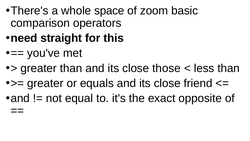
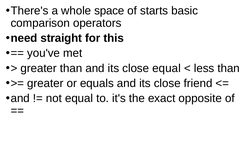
zoom: zoom -> starts
close those: those -> equal
